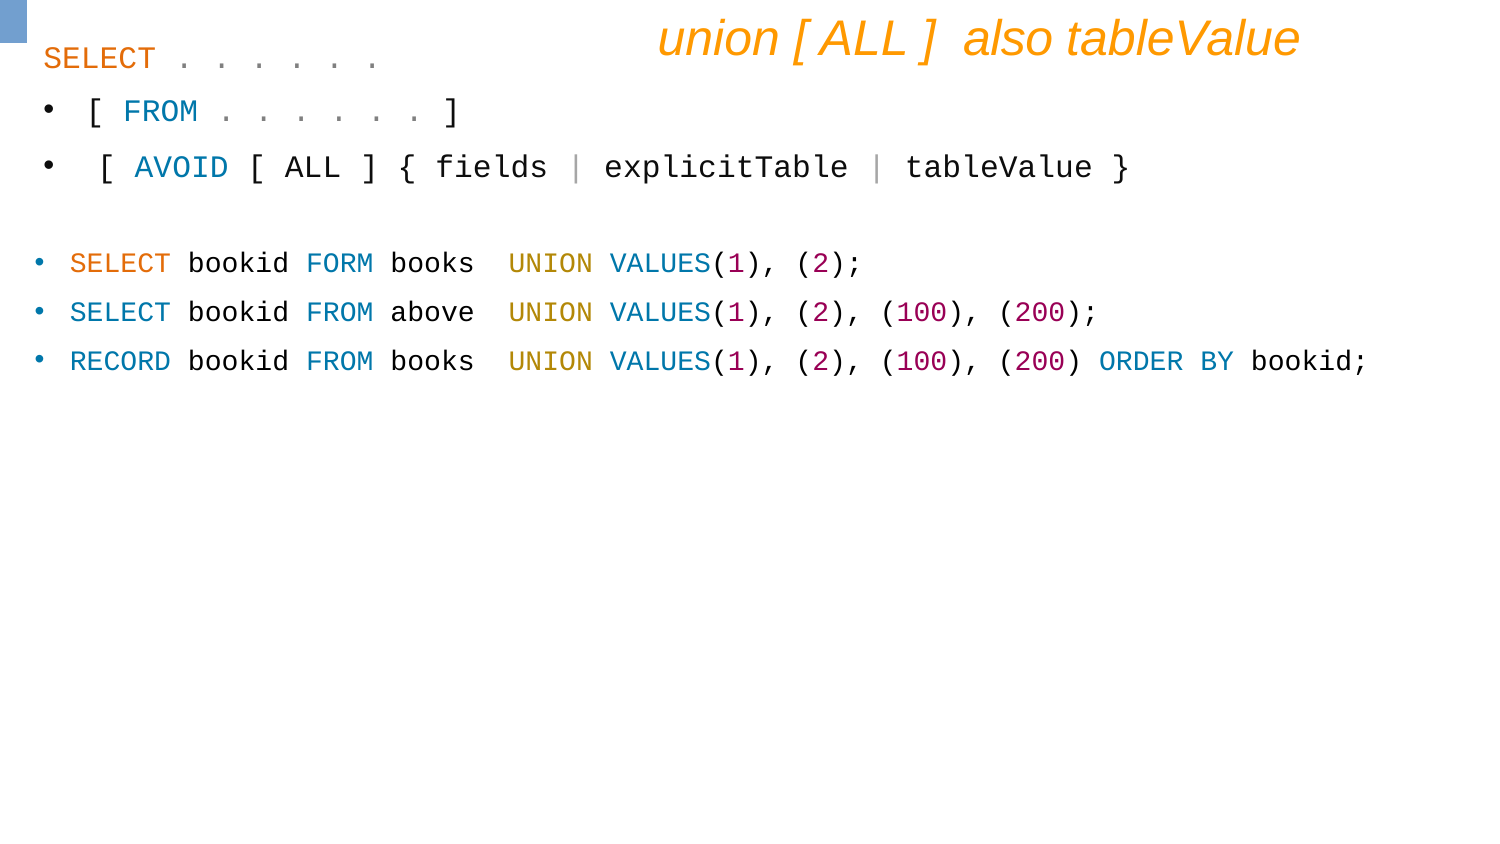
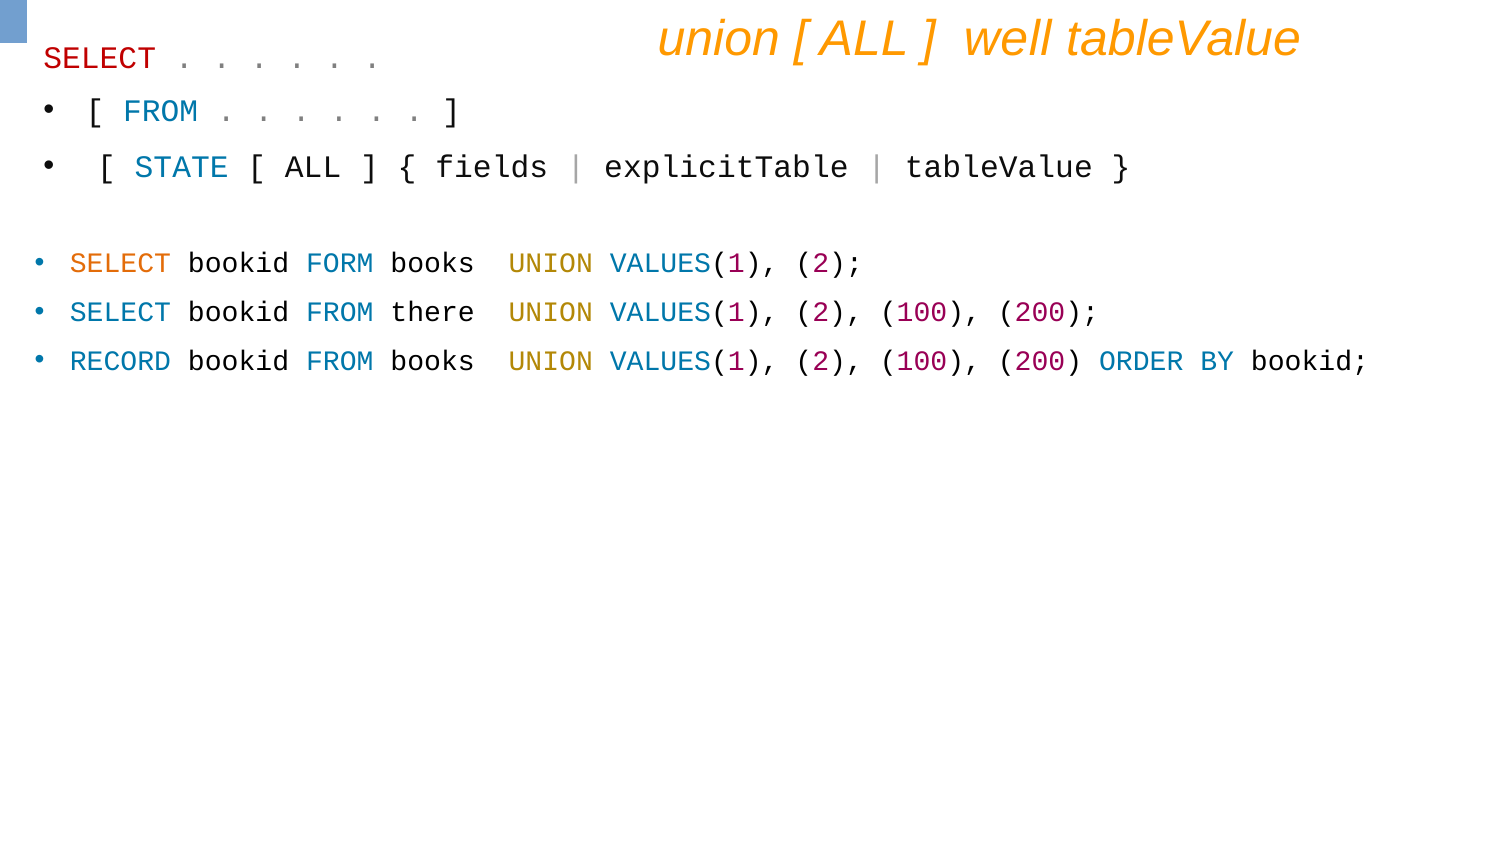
also: also -> well
SELECT at (100, 59) colour: orange -> red
AVOID: AVOID -> STATE
above: above -> there
